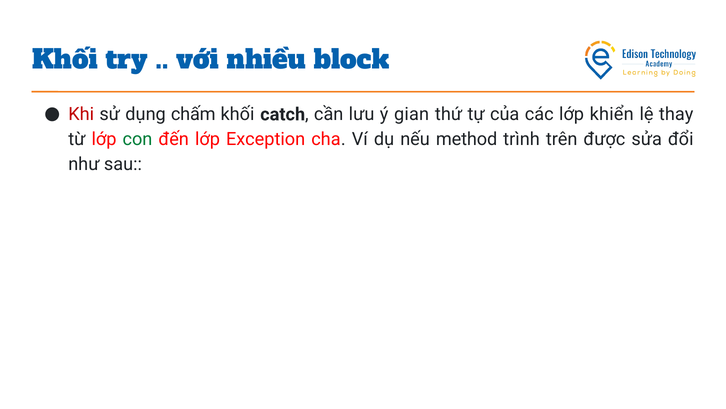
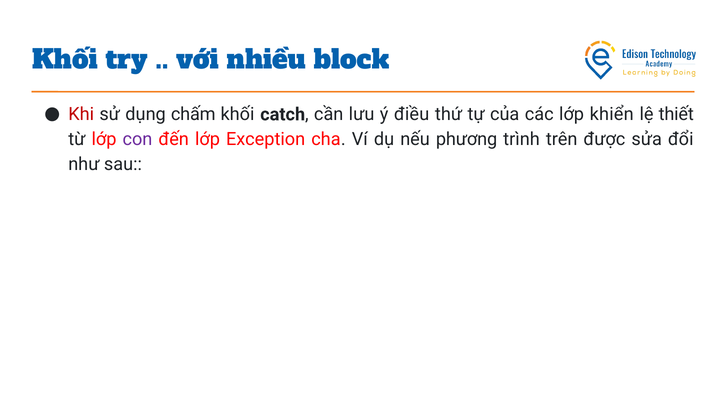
gian: gian -> điều
thay: thay -> thiết
con colour: green -> purple
method: method -> phương
